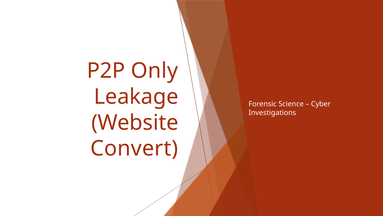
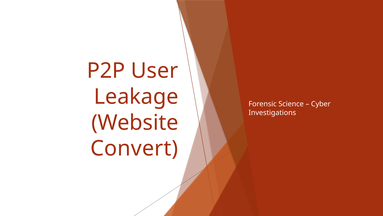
Only: Only -> User
